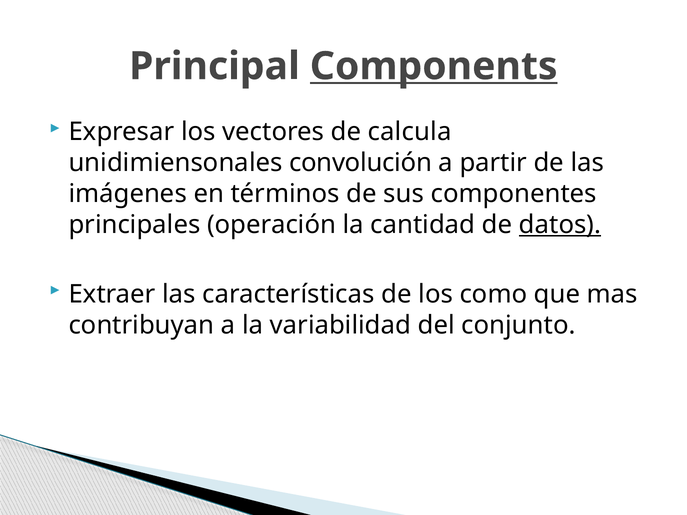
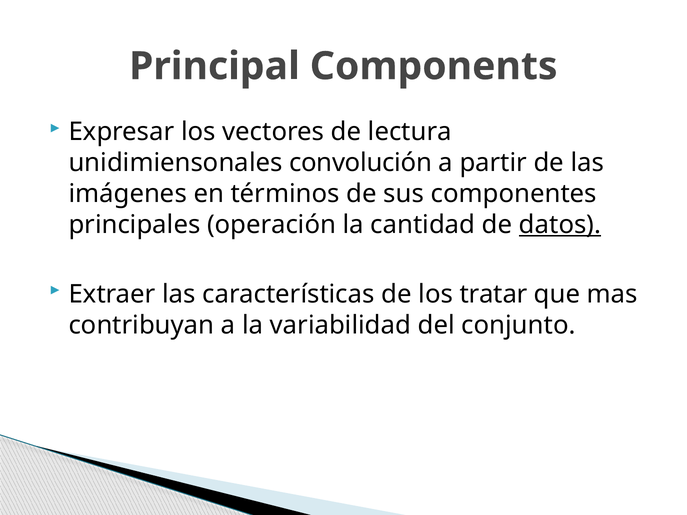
Components underline: present -> none
calcula: calcula -> lectura
como: como -> tratar
